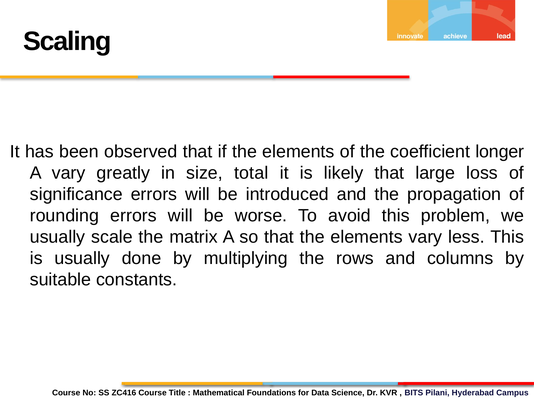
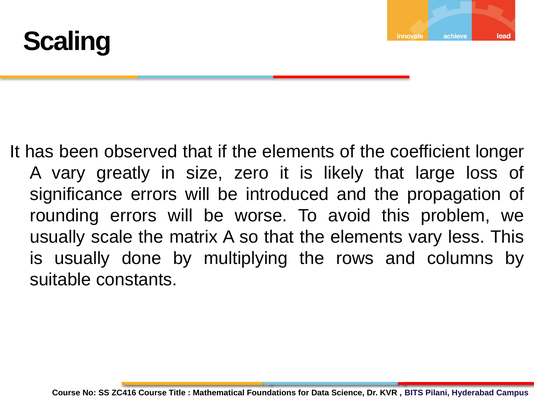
total: total -> zero
